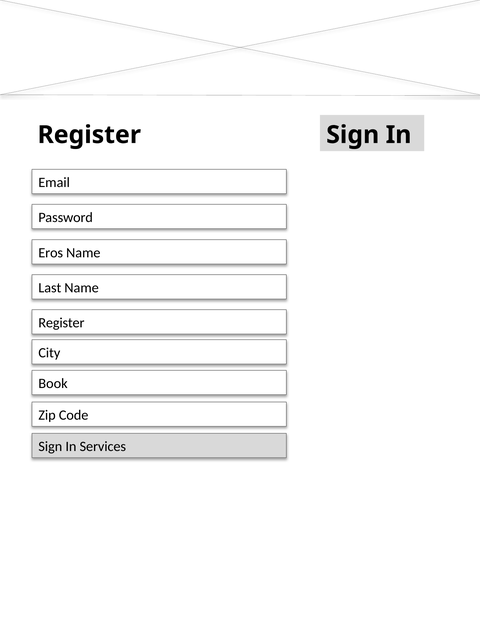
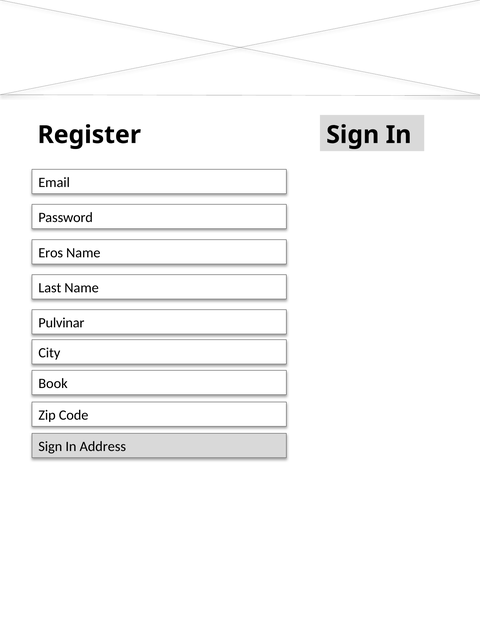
Register at (61, 323): Register -> Pulvinar
Services: Services -> Address
